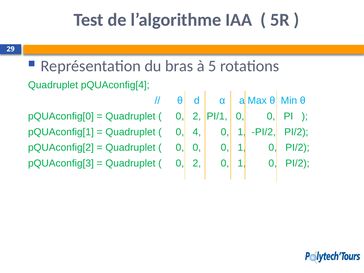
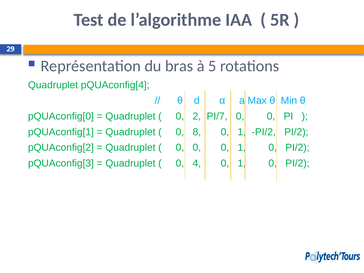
PI/1: PI/1 -> PI/7
4: 4 -> 8
2 at (197, 163): 2 -> 4
